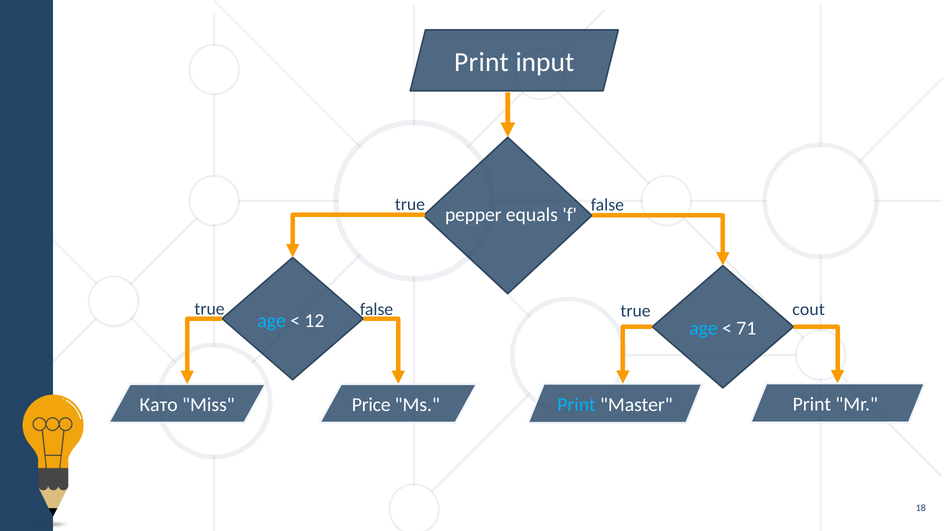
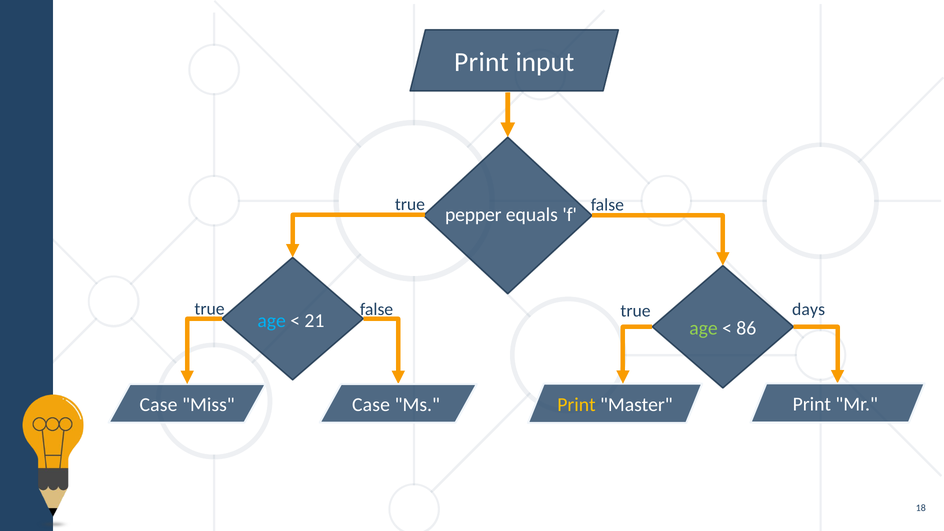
cout: cout -> days
12: 12 -> 21
age at (704, 328) colour: light blue -> light green
71: 71 -> 86
Като: Като -> Casе
Price: Price -> Case
Print at (576, 405) colour: light blue -> yellow
